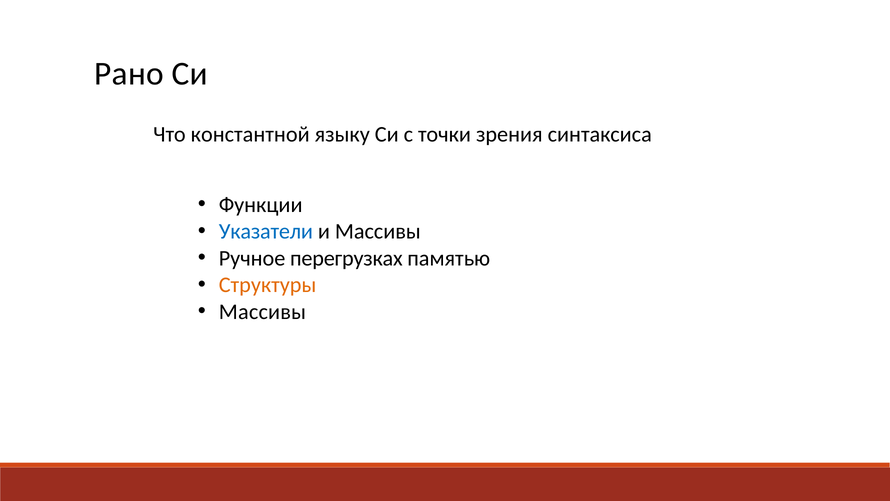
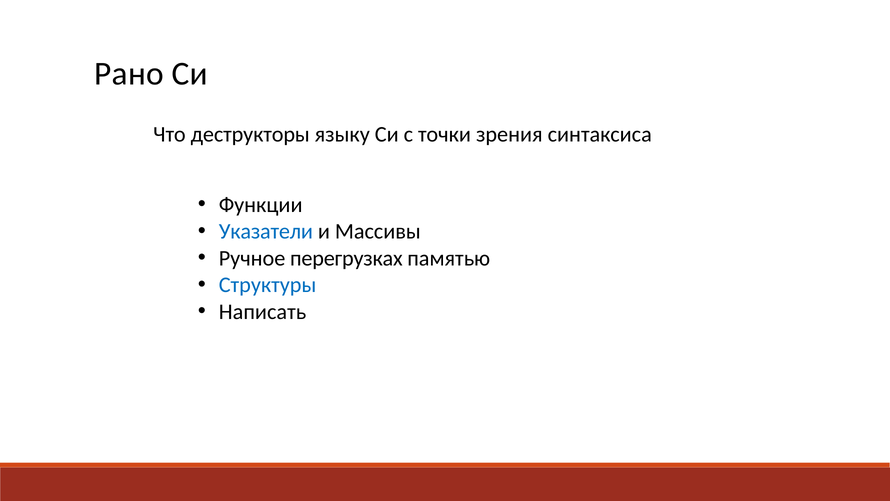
константной: константной -> деструкторы
Структуры colour: orange -> blue
Массивы at (262, 312): Массивы -> Написать
